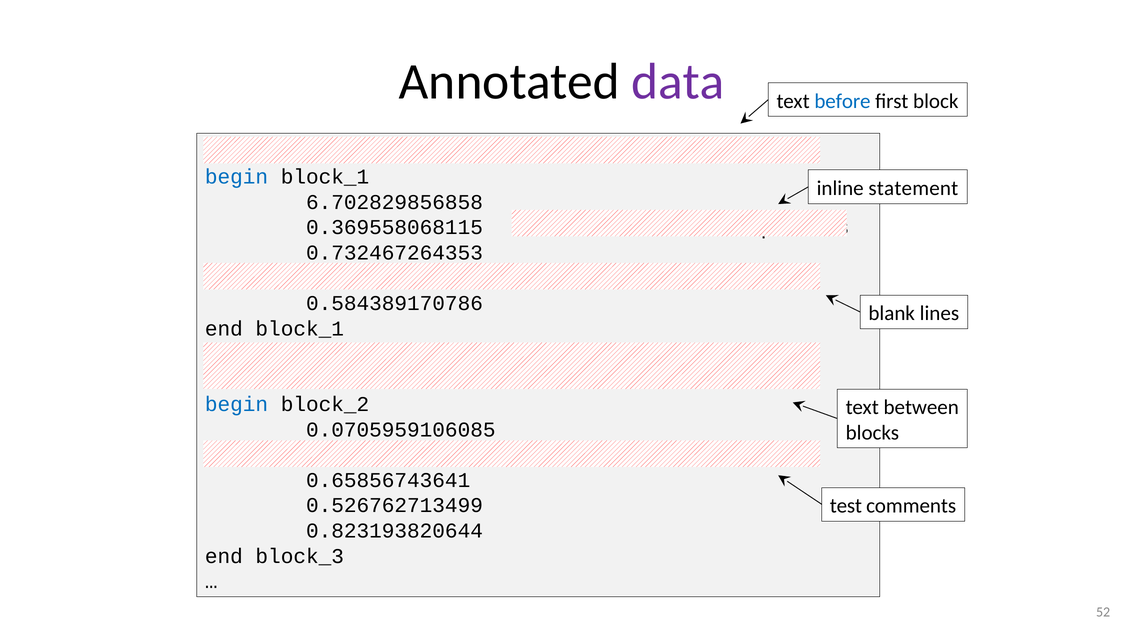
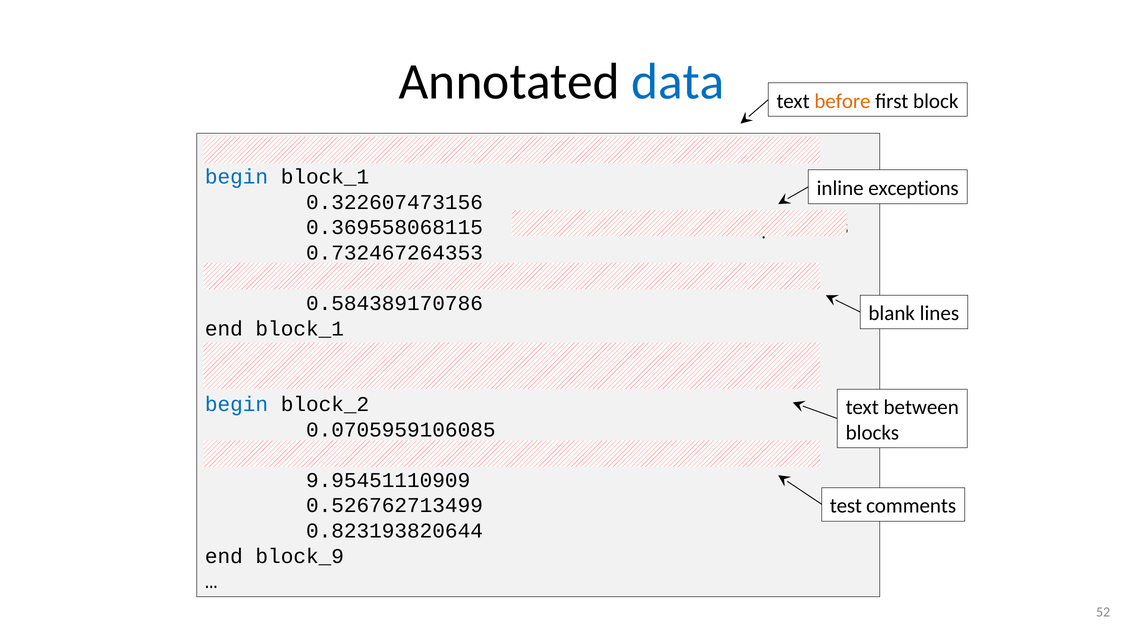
data at (678, 82) colour: purple -> blue
before colour: blue -> orange
statement: statement -> exceptions
6.702829856858: 6.702829856858 -> 0.322607473156
0.65856743641: 0.65856743641 -> 9.95451110909
block_3: block_3 -> block_9
